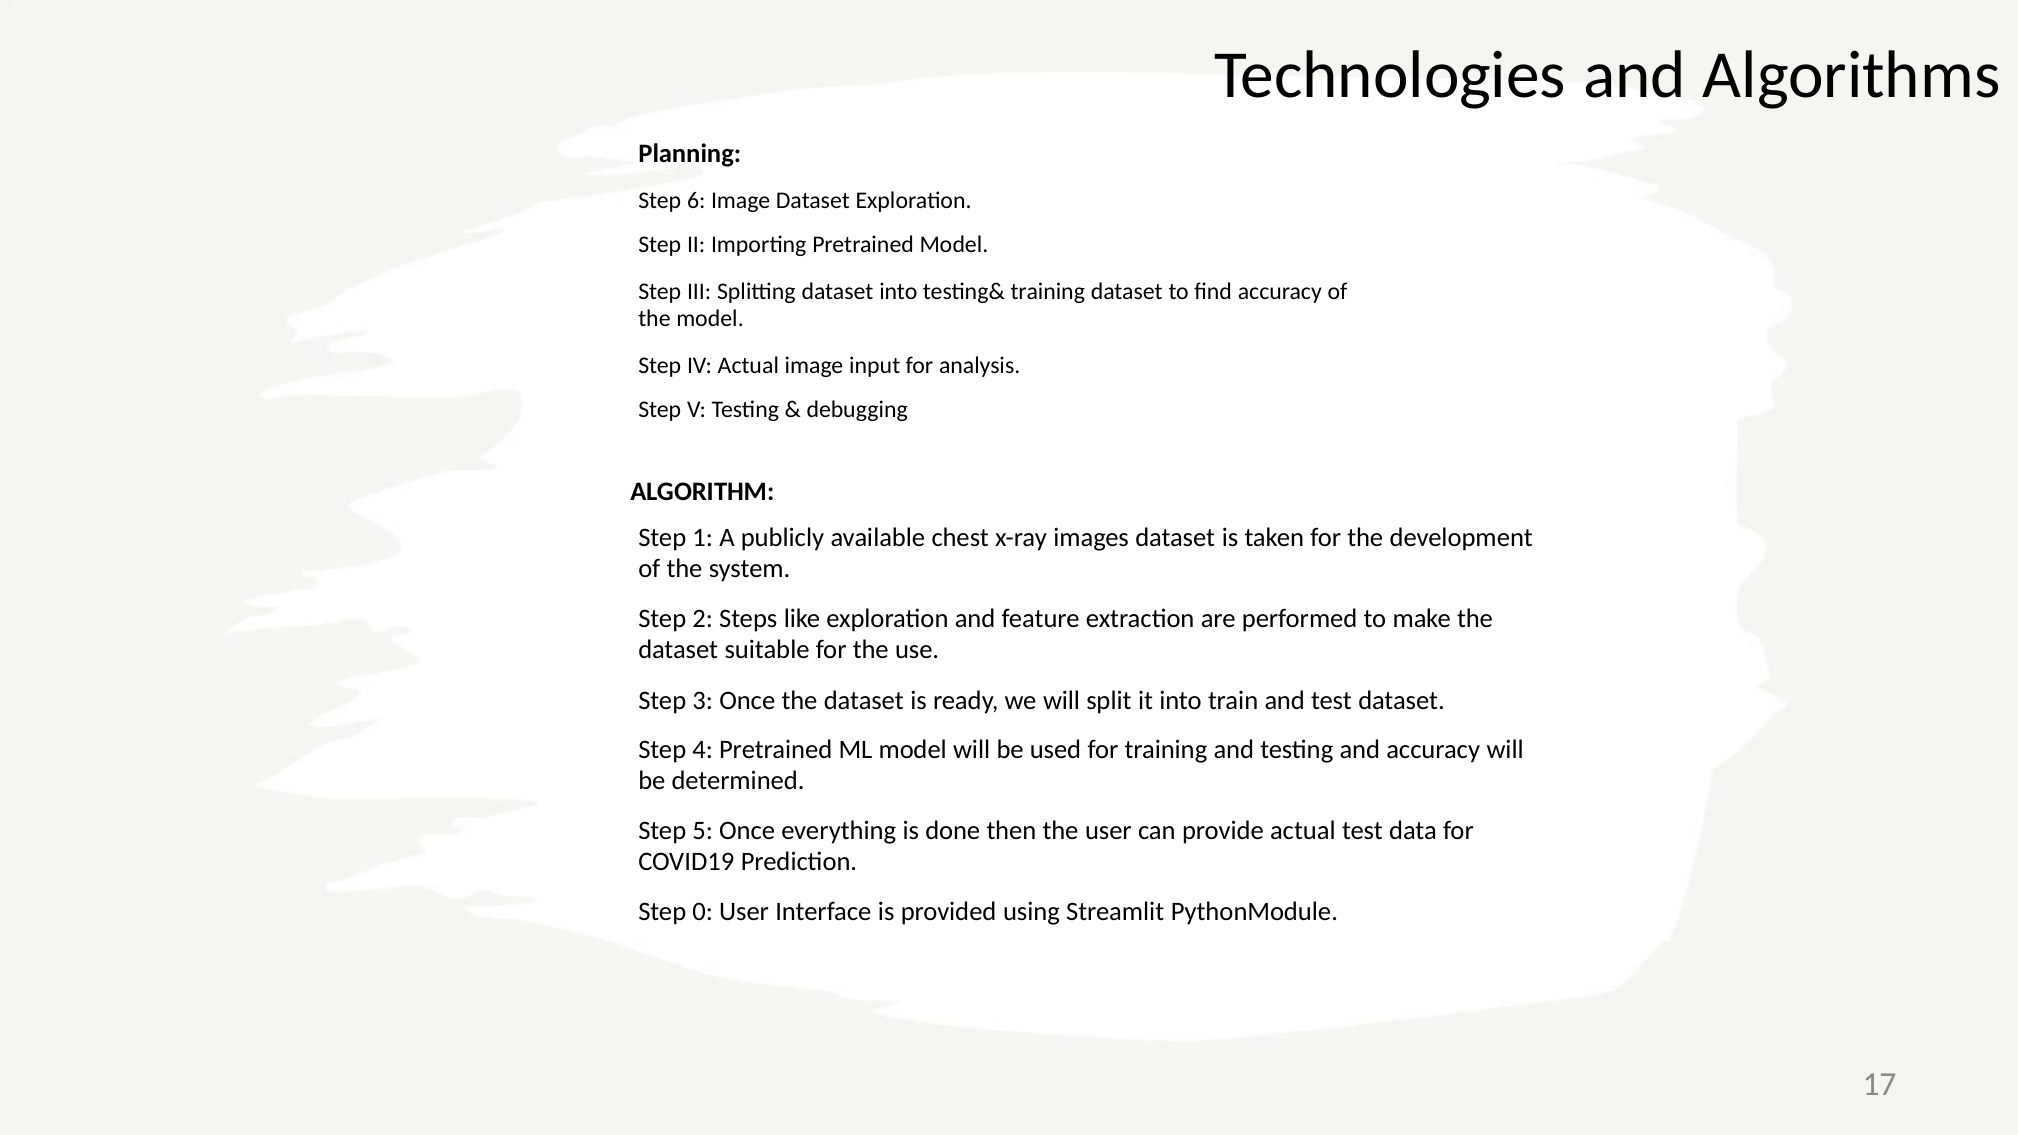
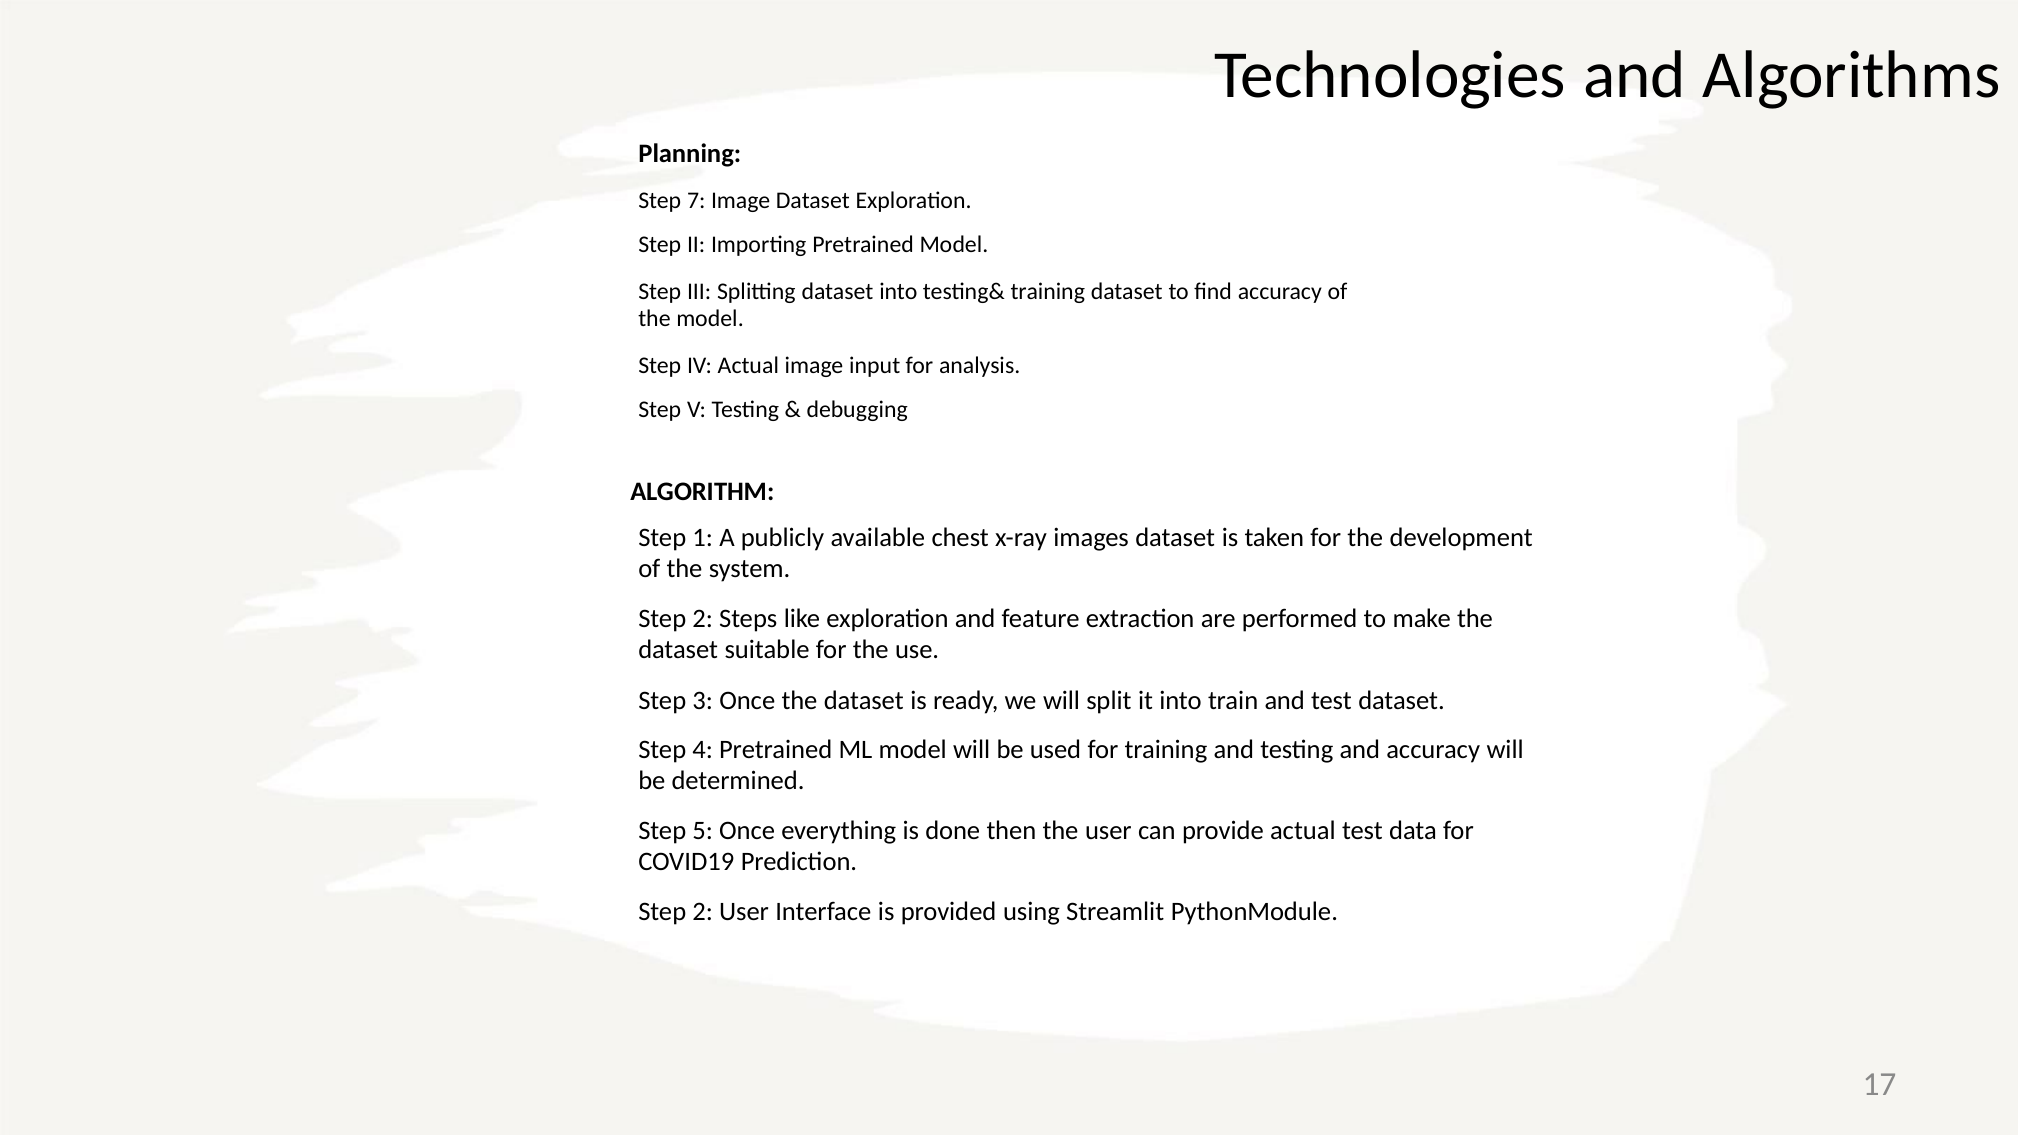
6: 6 -> 7
0 at (703, 912): 0 -> 2
